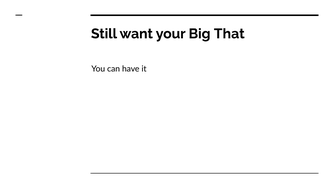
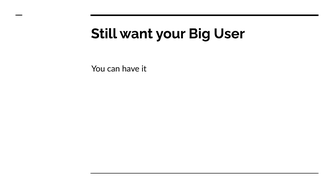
That: That -> User
